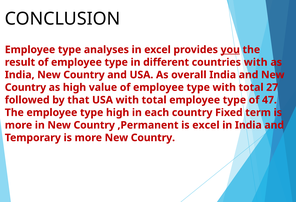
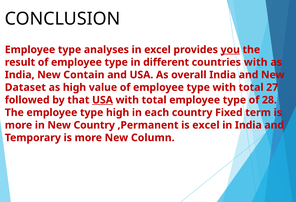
India New Country: Country -> Contain
Country at (25, 87): Country -> Dataset
USA at (103, 100) underline: none -> present
47: 47 -> 28
more New Country: Country -> Column
